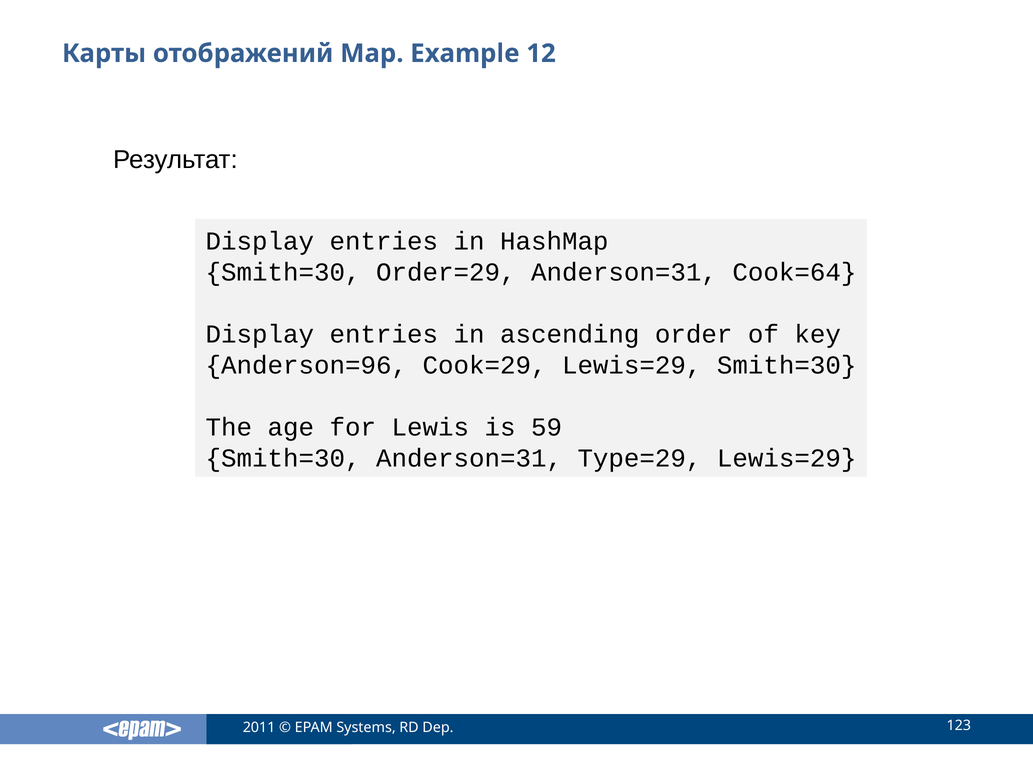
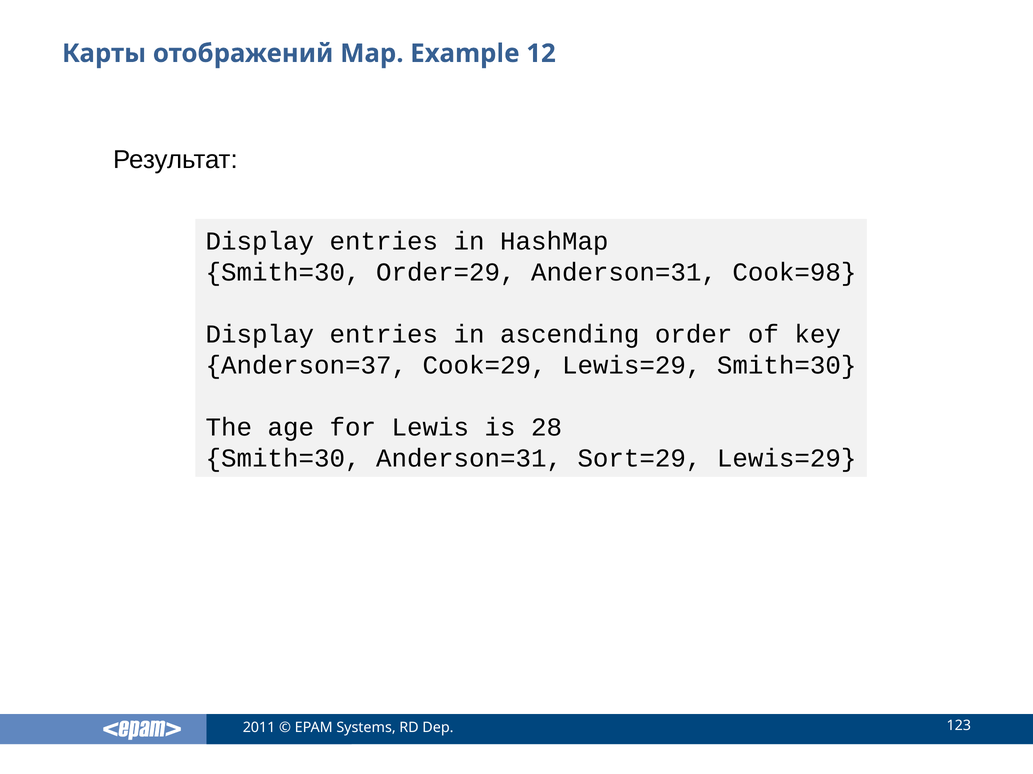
Cook=64: Cook=64 -> Cook=98
Anderson=96: Anderson=96 -> Anderson=37
59: 59 -> 28
Type=29: Type=29 -> Sort=29
